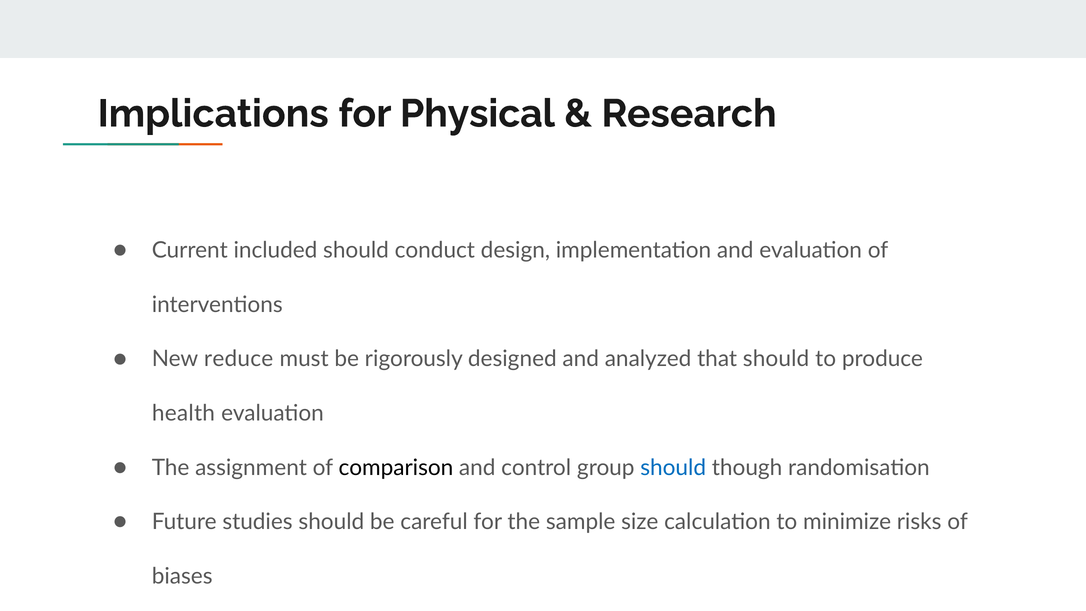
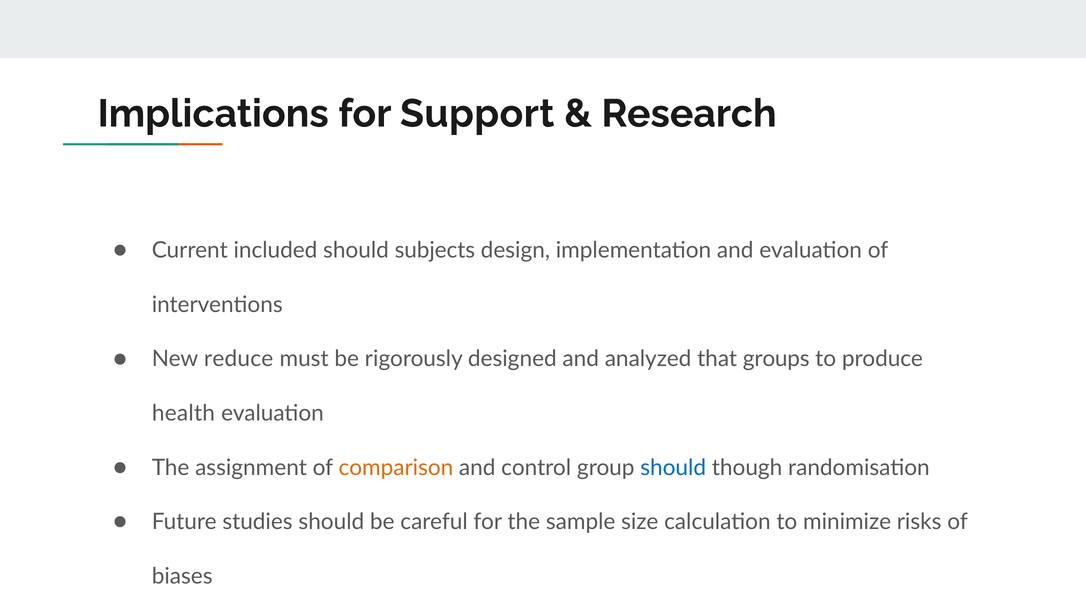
Physical: Physical -> Support
conduct: conduct -> subjects
that should: should -> groups
comparison colour: black -> orange
